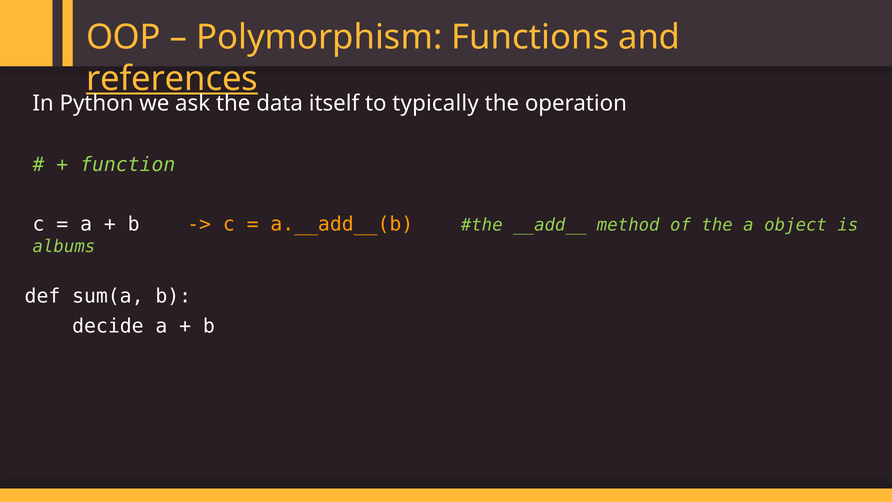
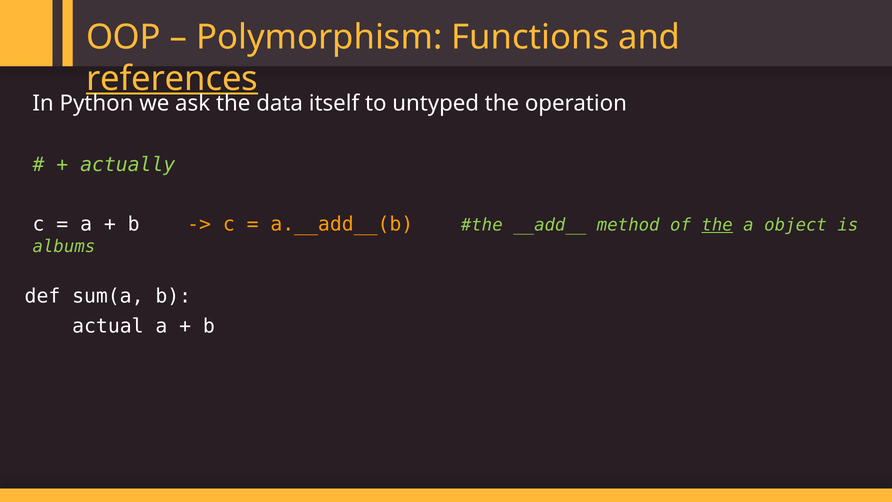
typically: typically -> untyped
function: function -> actually
the at (717, 225) underline: none -> present
decide: decide -> actual
